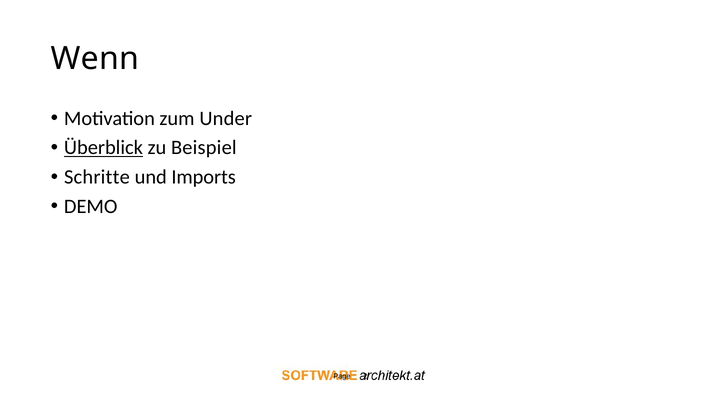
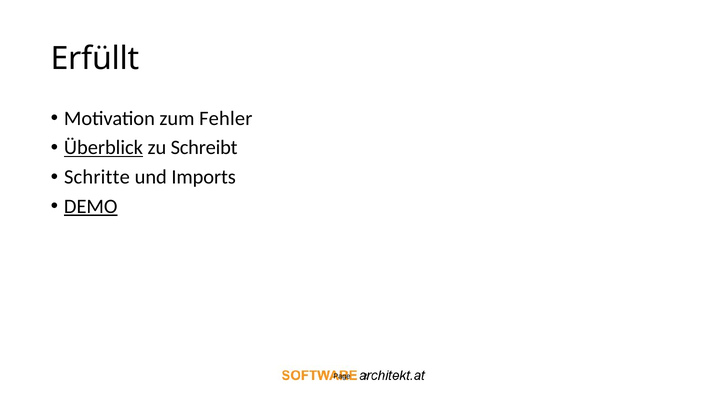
Wenn: Wenn -> Erfüllt
Under: Under -> Fehler
Beispiel: Beispiel -> Schreibt
DEMO underline: none -> present
